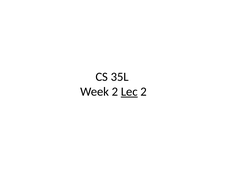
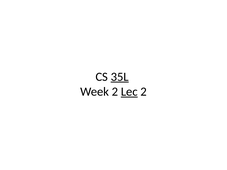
35L underline: none -> present
